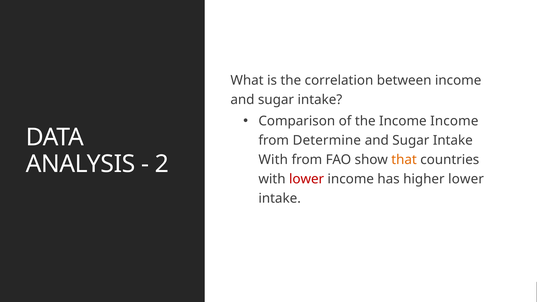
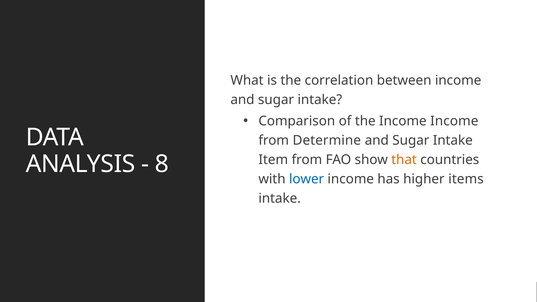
With at (273, 160): With -> Item
2: 2 -> 8
lower at (307, 179) colour: red -> blue
higher lower: lower -> items
